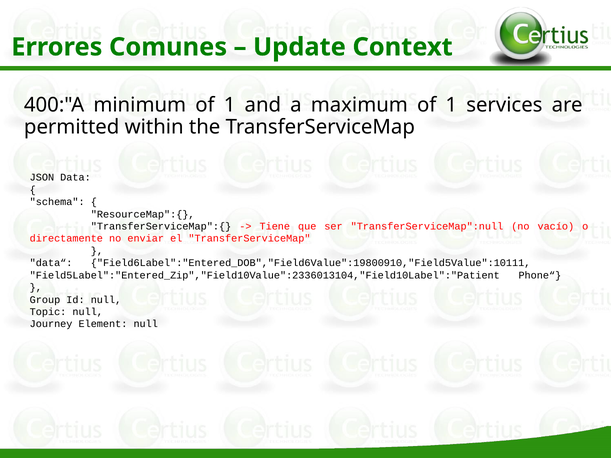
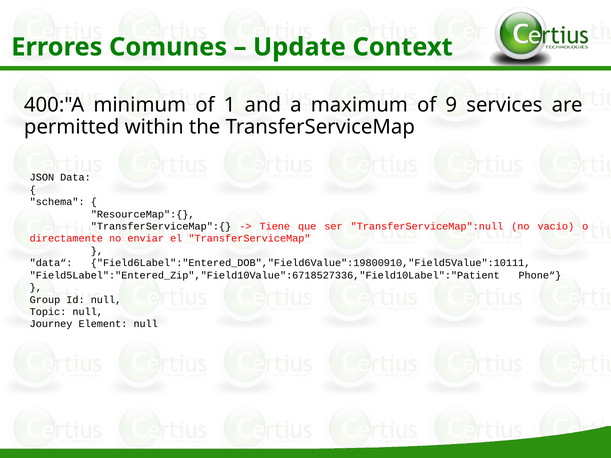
maximum of 1: 1 -> 9
Field5Label":"Entered_Zip","Field10Value":2336013104,"Field10Label":"Patient: Field5Label":"Entered_Zip","Field10Value":2336013104,"Field10Label":"Patient -> Field5Label":"Entered_Zip","Field10Value":6718527336,"Field10Label":"Patient
